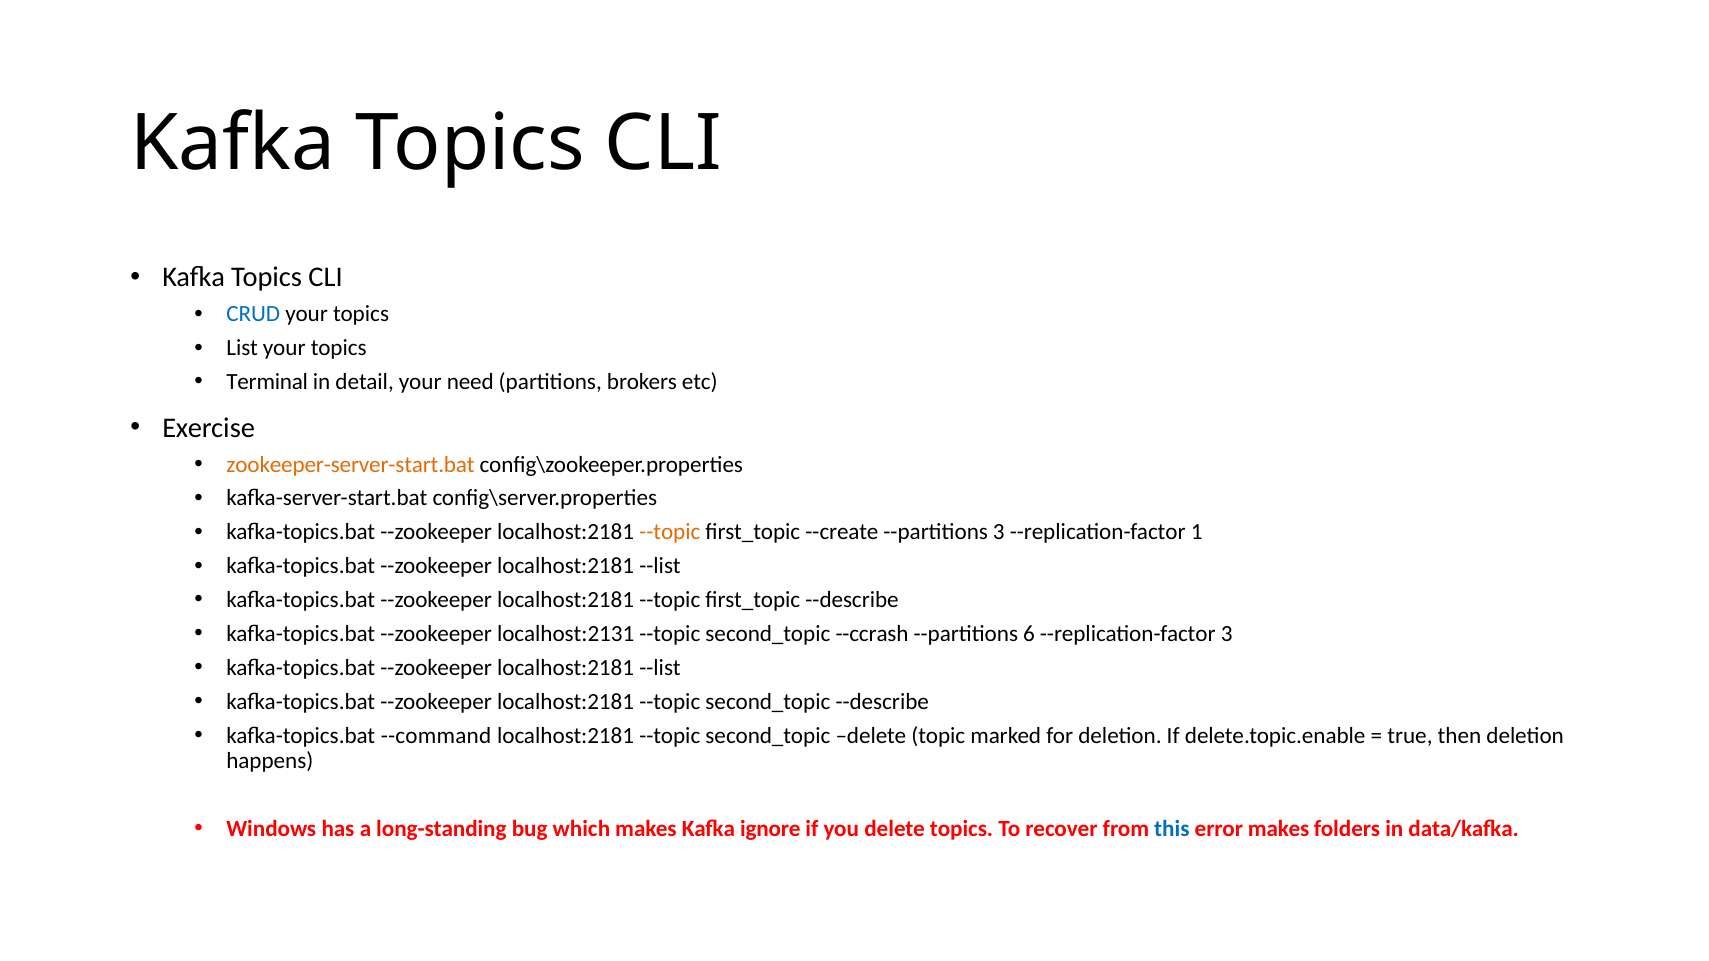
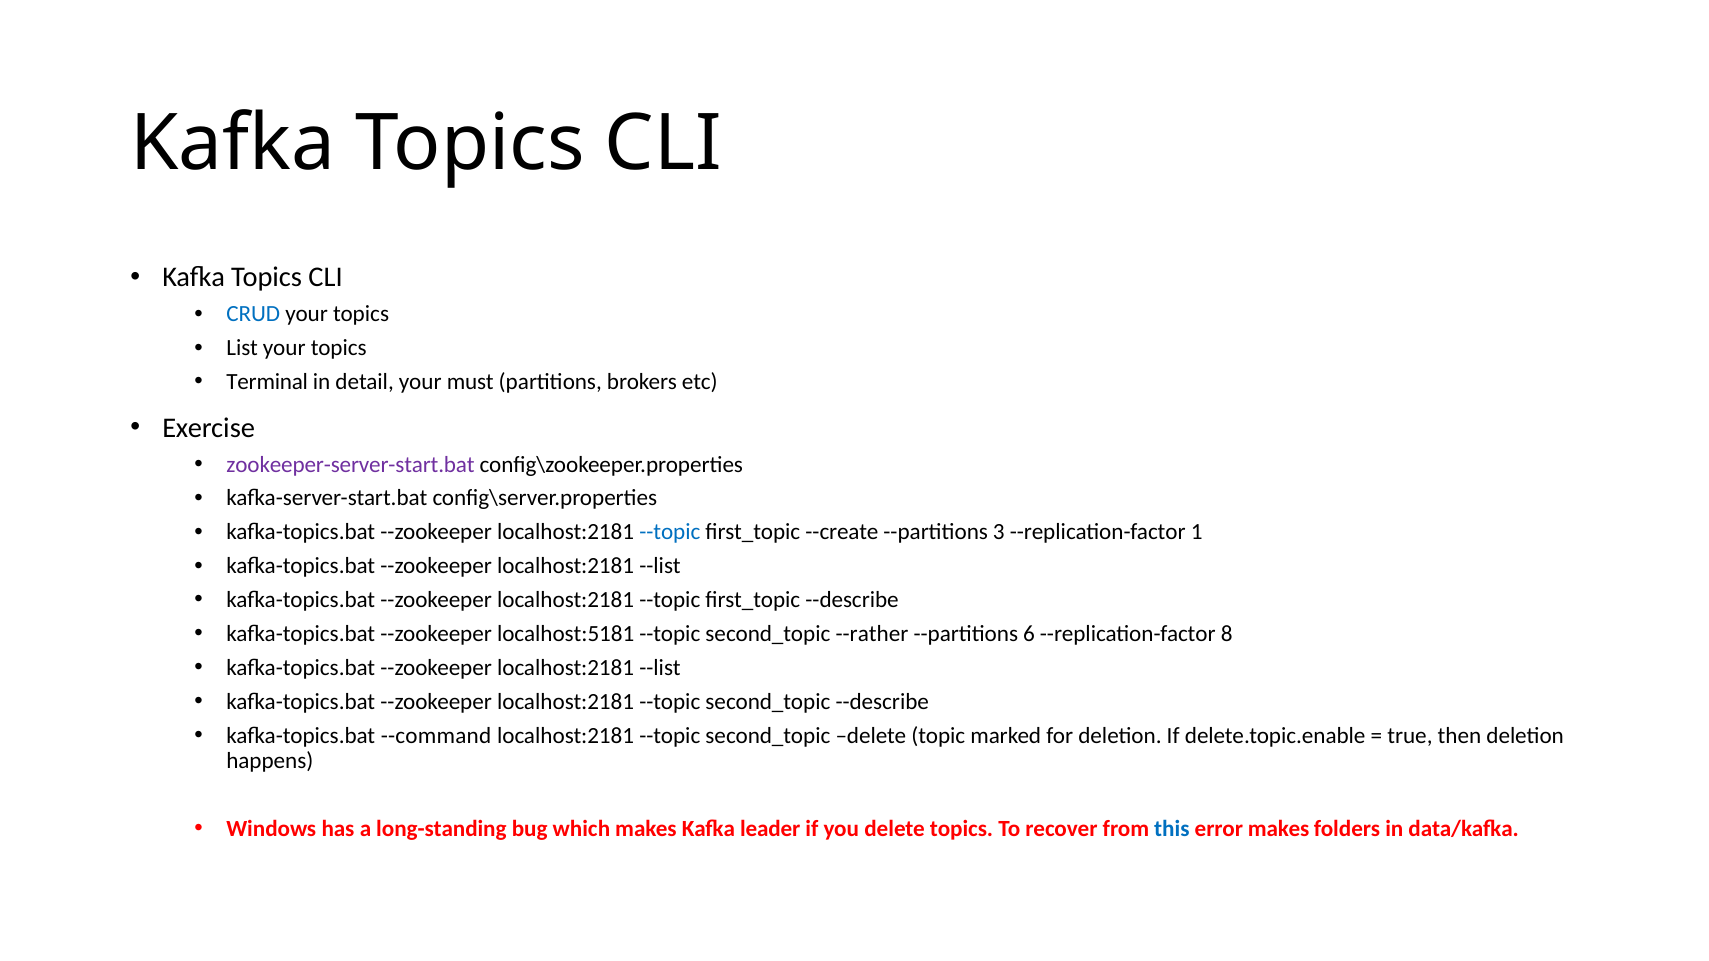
need: need -> must
zookeeper-server-start.bat colour: orange -> purple
--topic at (670, 532) colour: orange -> blue
localhost:2131: localhost:2131 -> localhost:5181
--ccrash: --ccrash -> --rather
--replication-factor 3: 3 -> 8
ignore: ignore -> leader
